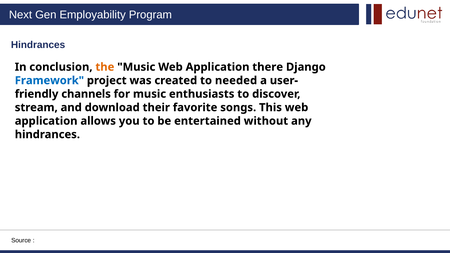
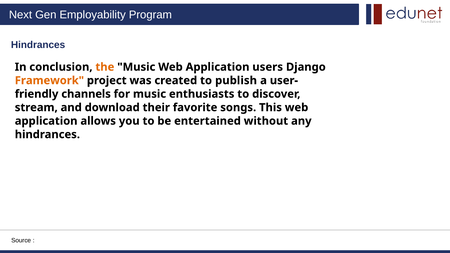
there: there -> users
Framework colour: blue -> orange
needed: needed -> publish
